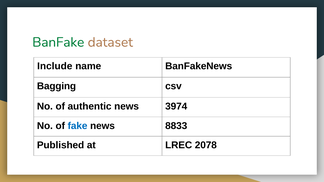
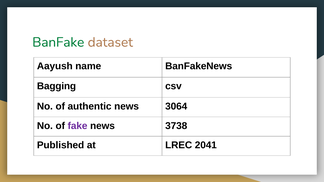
Include: Include -> Aayush
3974: 3974 -> 3064
fake colour: blue -> purple
8833: 8833 -> 3738
2078: 2078 -> 2041
